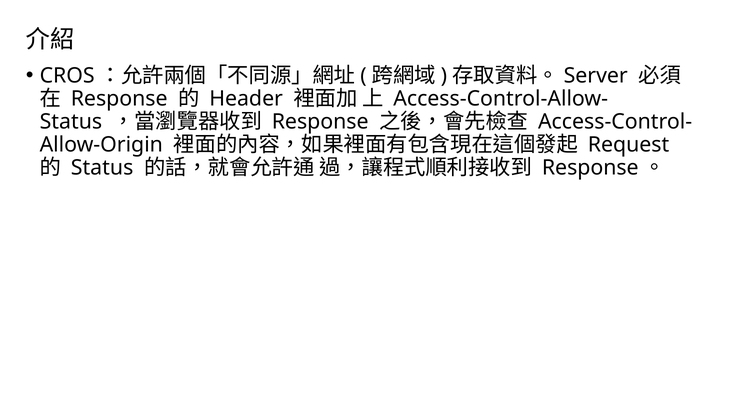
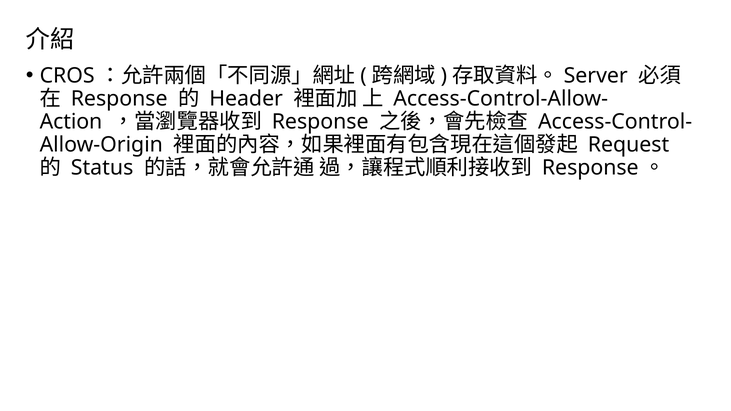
Status at (71, 122): Status -> Action
